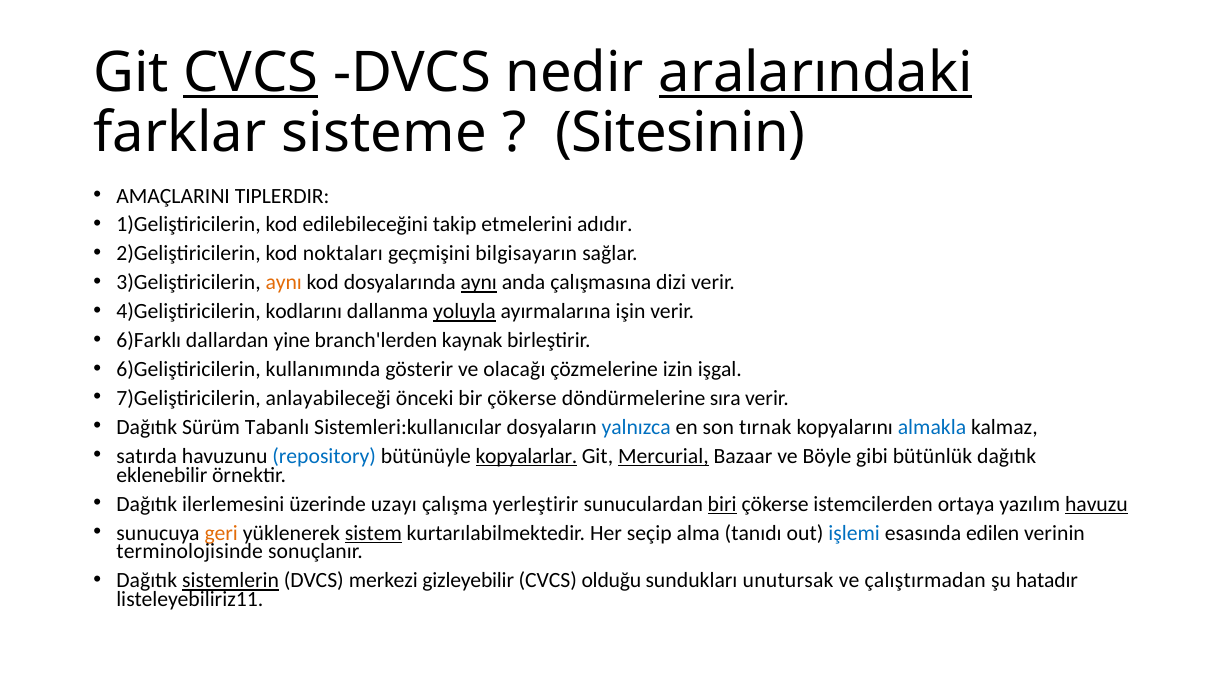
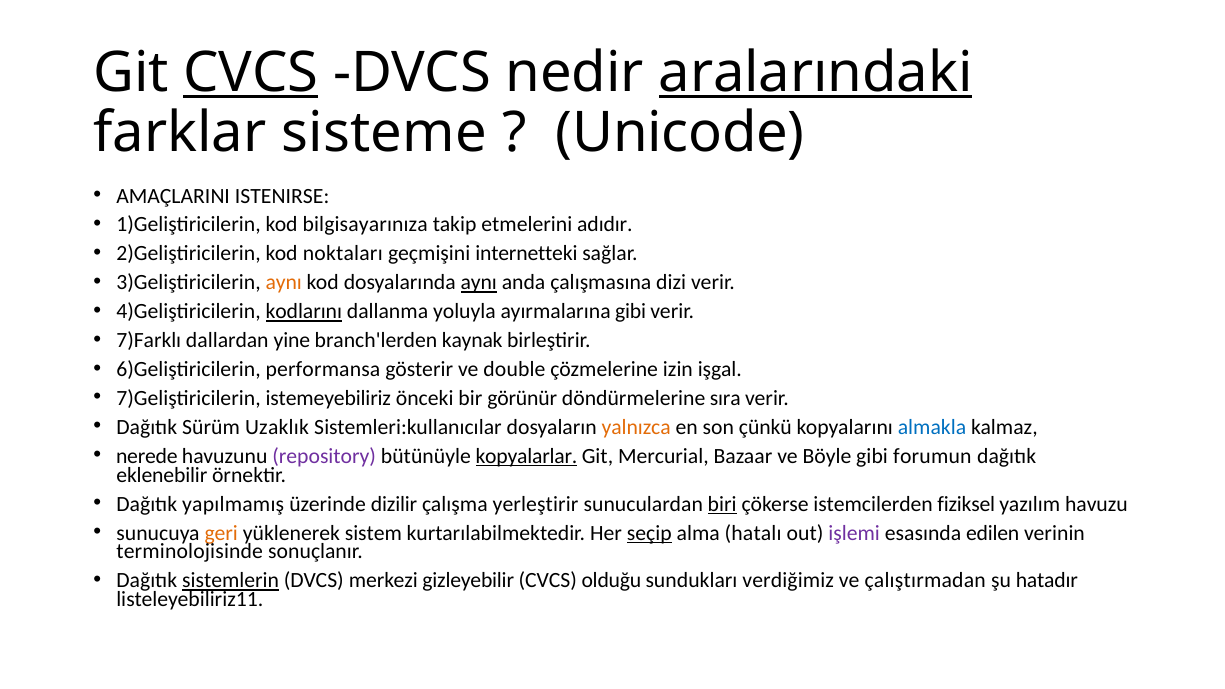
Sitesinin: Sitesinin -> Unicode
TIPLERDIR: TIPLERDIR -> ISTENIRSE
edilebileceğini: edilebileceğini -> bilgisayarınıza
bilgisayarın: bilgisayarın -> internetteki
kodlarını underline: none -> present
yoluyla underline: present -> none
ayırmalarına işin: işin -> gibi
6)Farklı: 6)Farklı -> 7)Farklı
kullanımında: kullanımında -> performansa
olacağı: olacağı -> double
anlayabileceği: anlayabileceği -> istemeyebiliriz
bir çökerse: çökerse -> görünür
Tabanlı: Tabanlı -> Uzaklık
yalnızca colour: blue -> orange
tırnak: tırnak -> çünkü
satırda: satırda -> nerede
repository colour: blue -> purple
Mercurial underline: present -> none
bütünlük: bütünlük -> forumun
ilerlemesini: ilerlemesini -> yapılmamış
uzayı: uzayı -> dizilir
ortaya: ortaya -> fiziksel
havuzu underline: present -> none
sistem underline: present -> none
seçip underline: none -> present
tanıdı: tanıdı -> hatalı
işlemi colour: blue -> purple
unutursak: unutursak -> verdiğimiz
